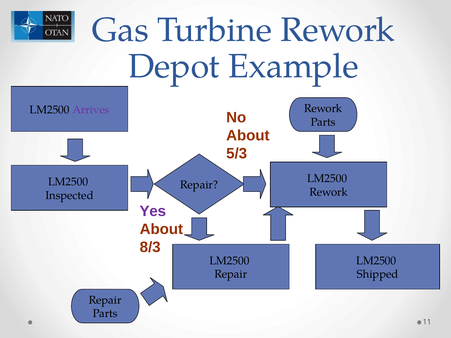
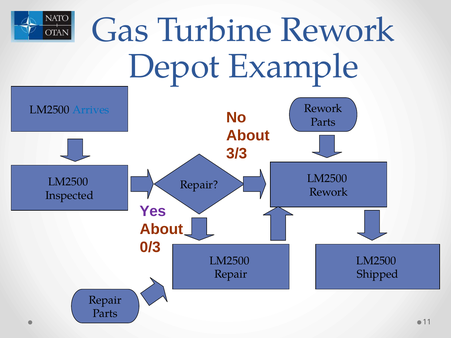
Arrives colour: purple -> blue
5/3: 5/3 -> 3/3
8/3: 8/3 -> 0/3
